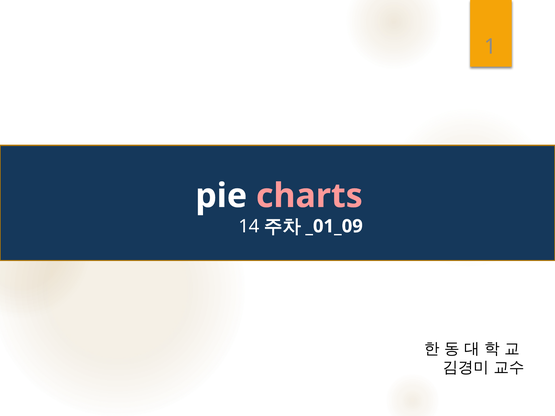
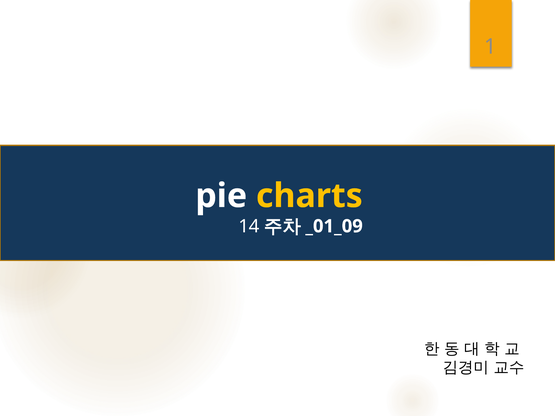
charts colour: pink -> yellow
